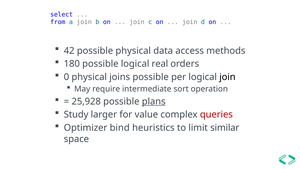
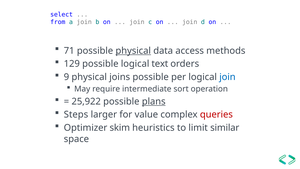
42: 42 -> 71
physical at (133, 51) underline: none -> present
180: 180 -> 129
real: real -> text
0: 0 -> 9
join at (227, 77) colour: black -> blue
25,928: 25,928 -> 25,922
Study: Study -> Steps
bind: bind -> skim
